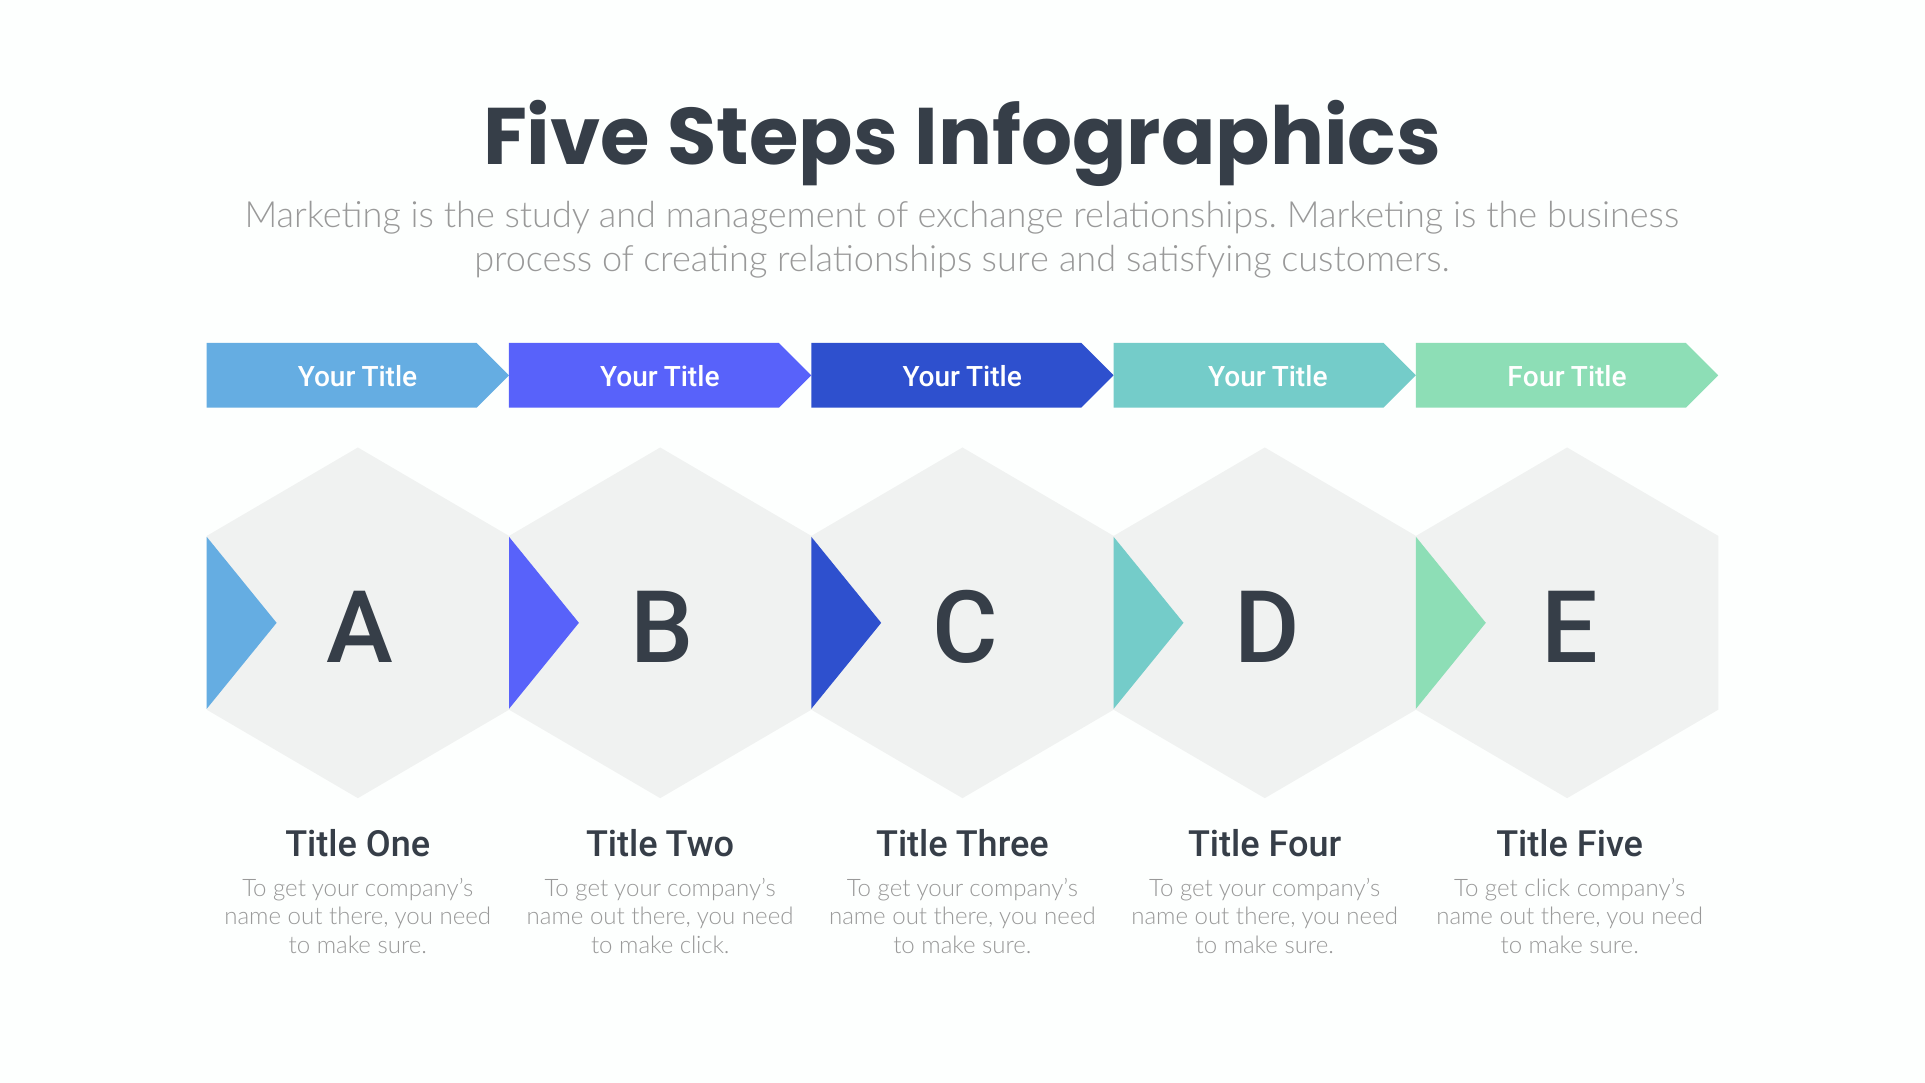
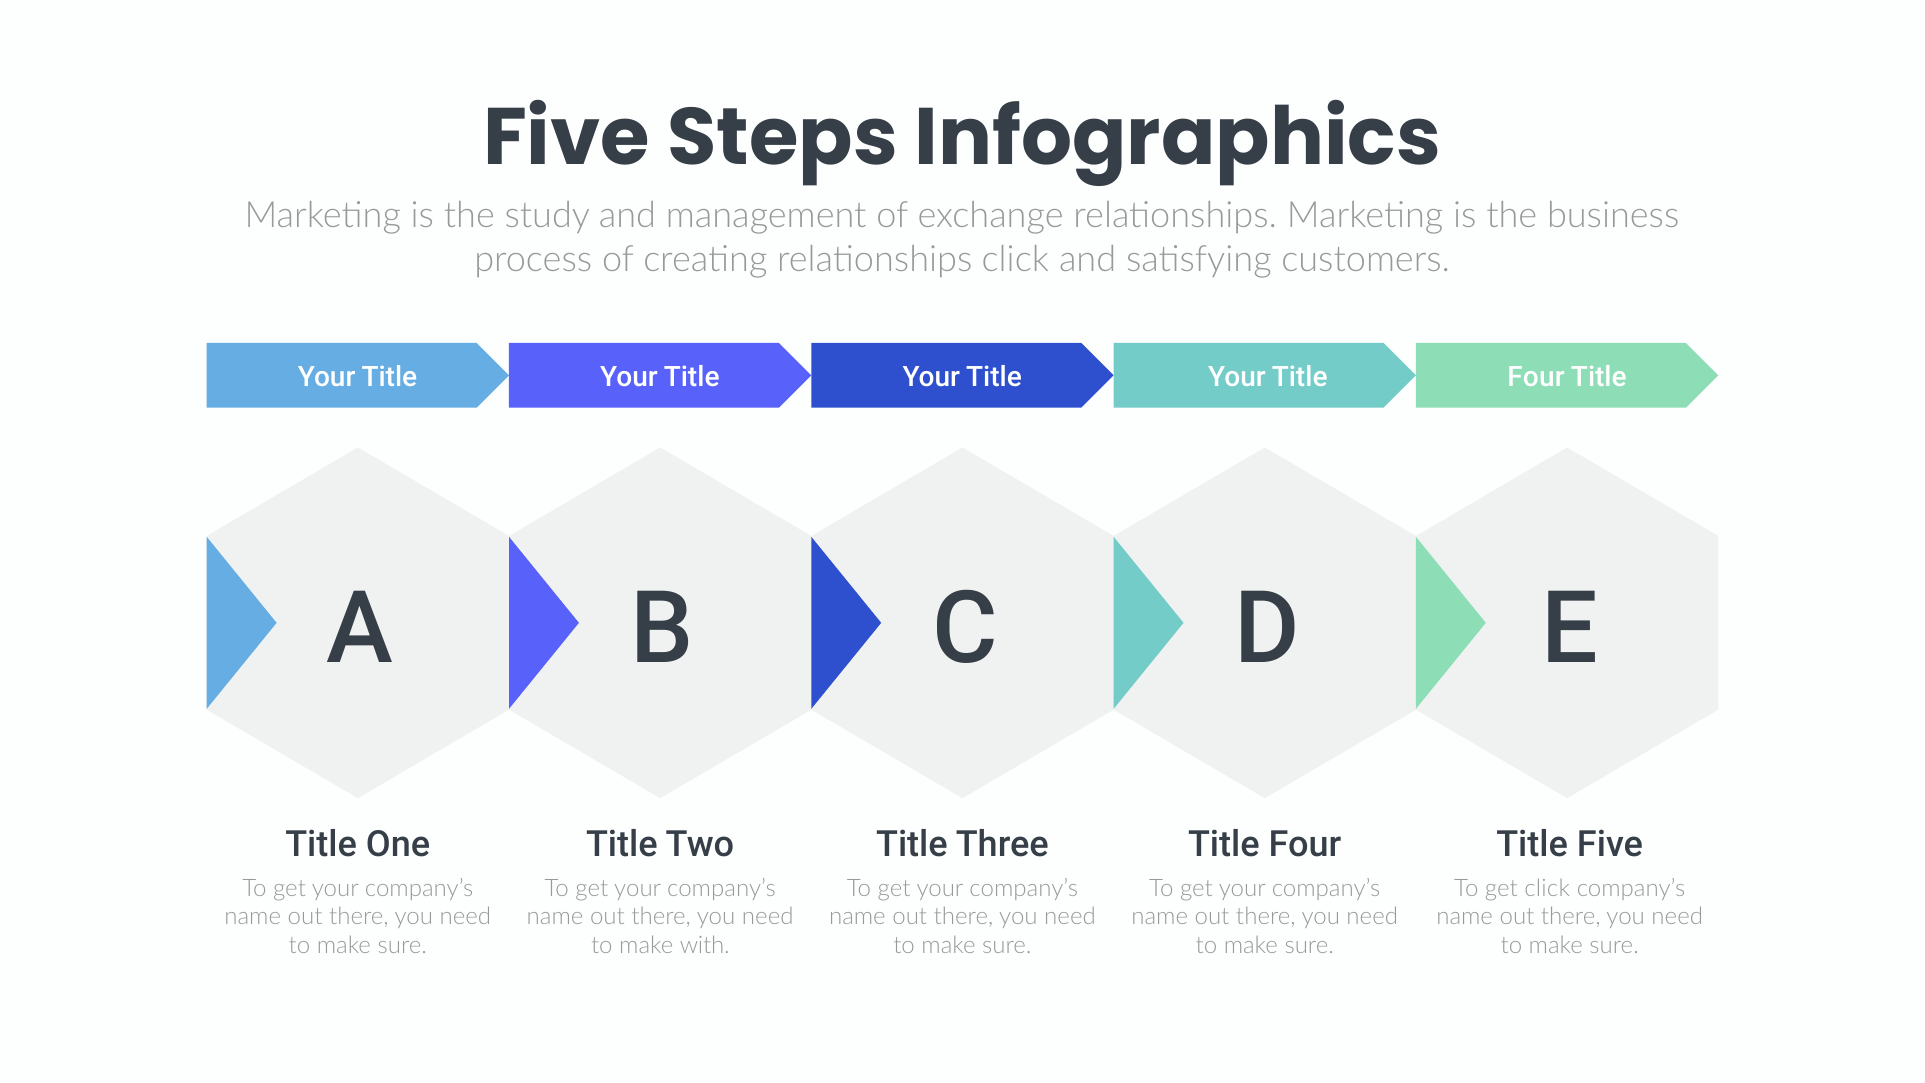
relationships sure: sure -> click
make click: click -> with
